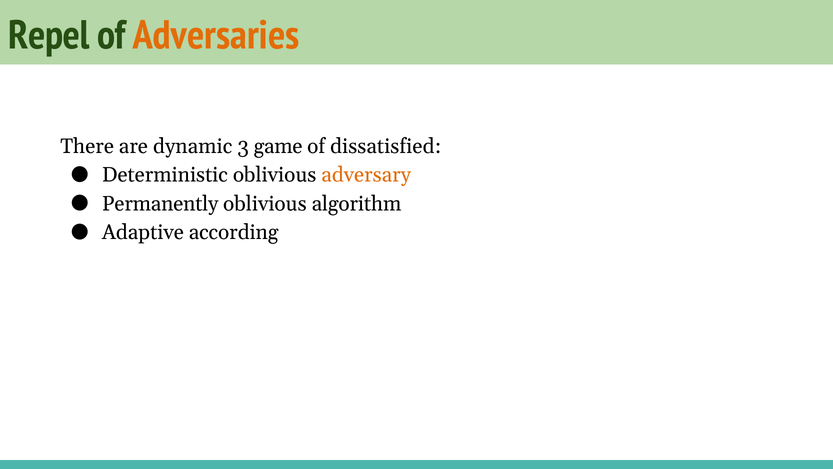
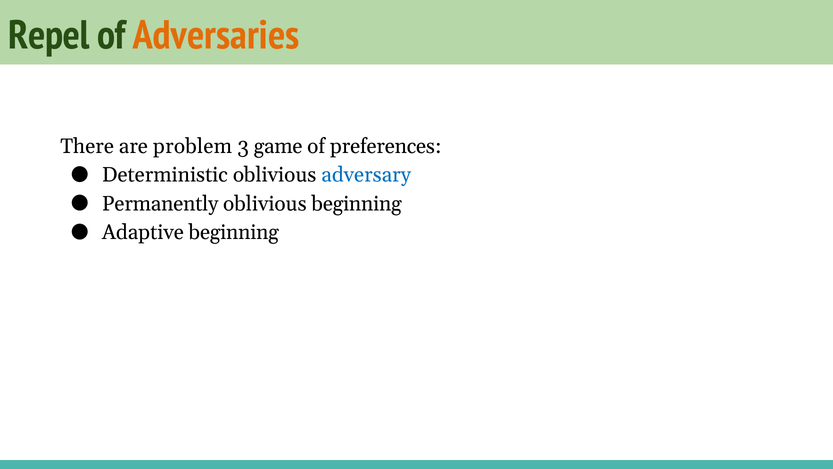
dynamic: dynamic -> problem
dissatisfied: dissatisfied -> preferences
adversary colour: orange -> blue
oblivious algorithm: algorithm -> beginning
Adaptive according: according -> beginning
